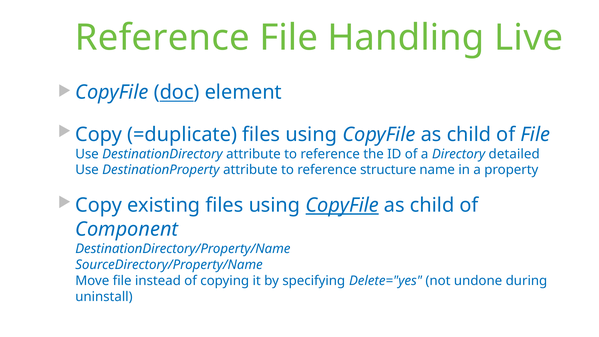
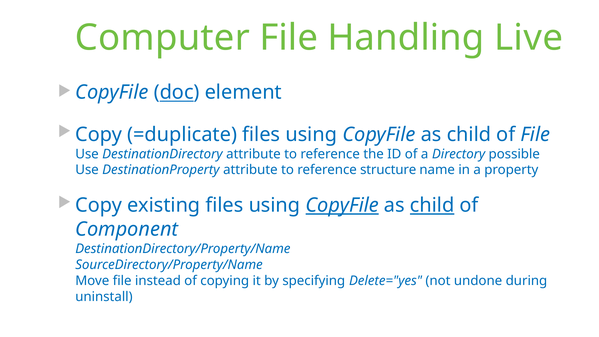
Reference at (162, 38): Reference -> Computer
detailed: detailed -> possible
child at (432, 205) underline: none -> present
